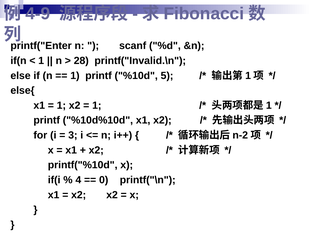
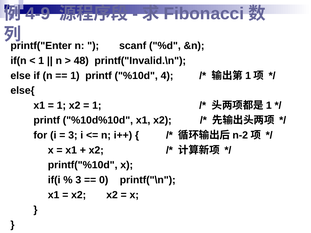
28: 28 -> 48
5: 5 -> 4
4 at (78, 180): 4 -> 3
